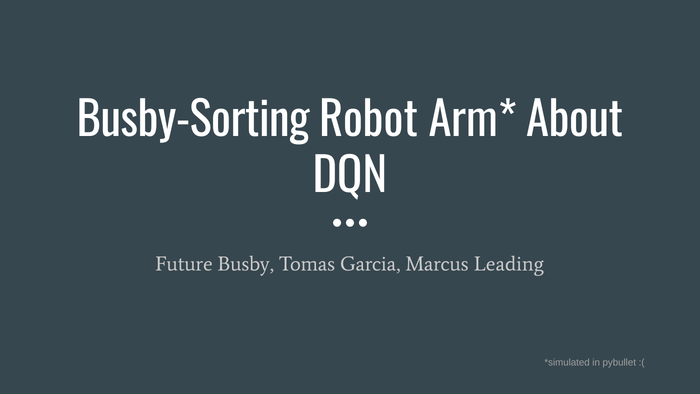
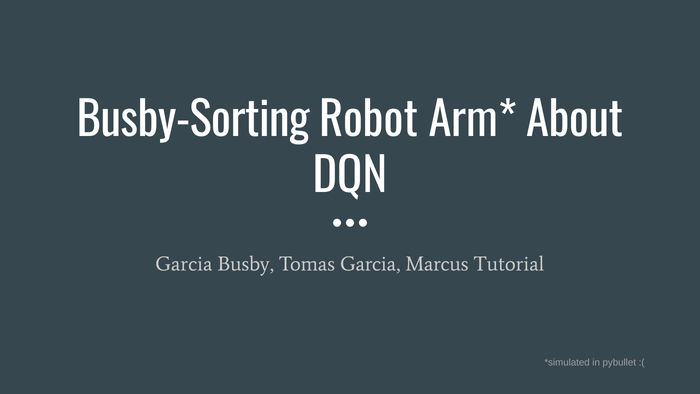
Future at (184, 264): Future -> Garcia
Leading: Leading -> Tutorial
